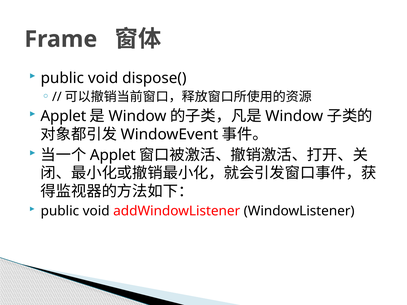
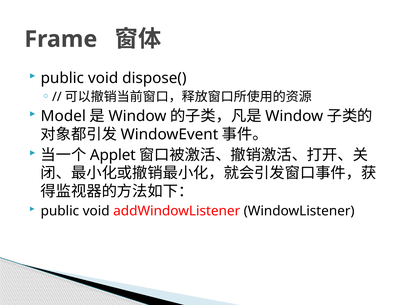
Applet at (63, 116): Applet -> Model
